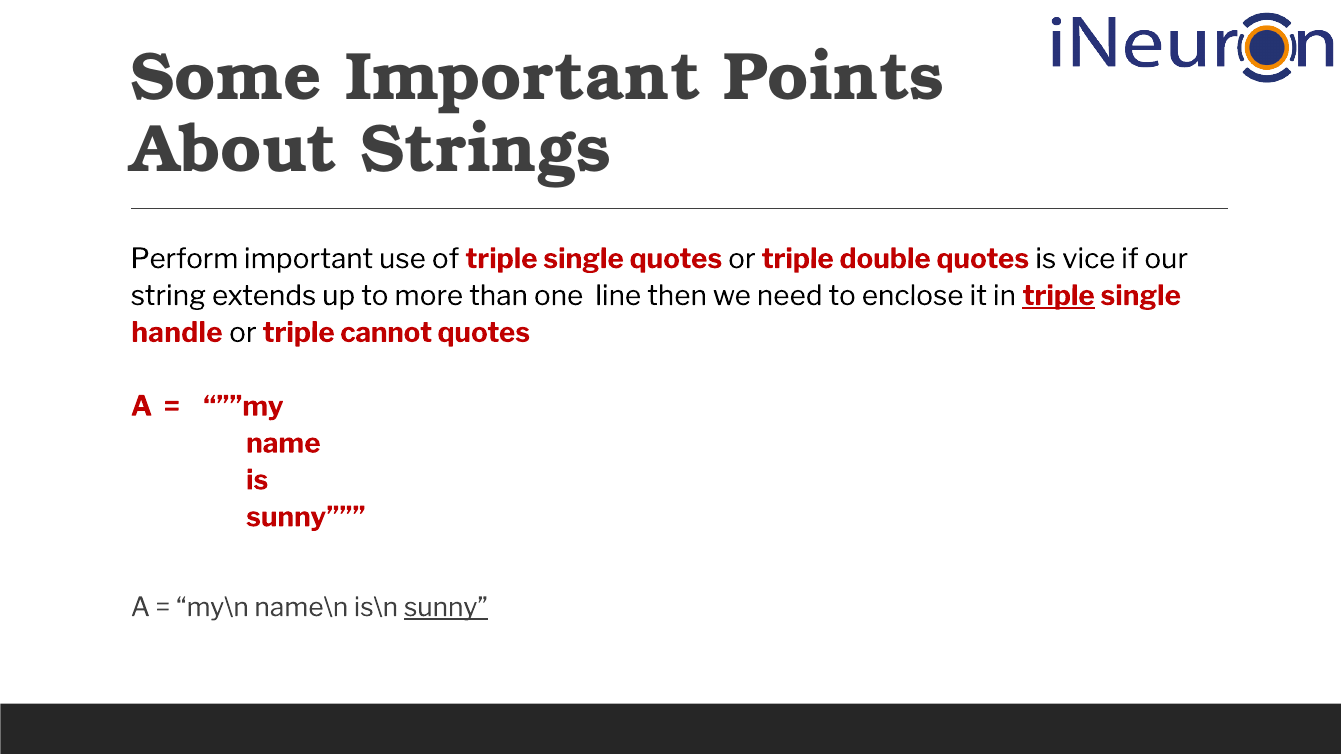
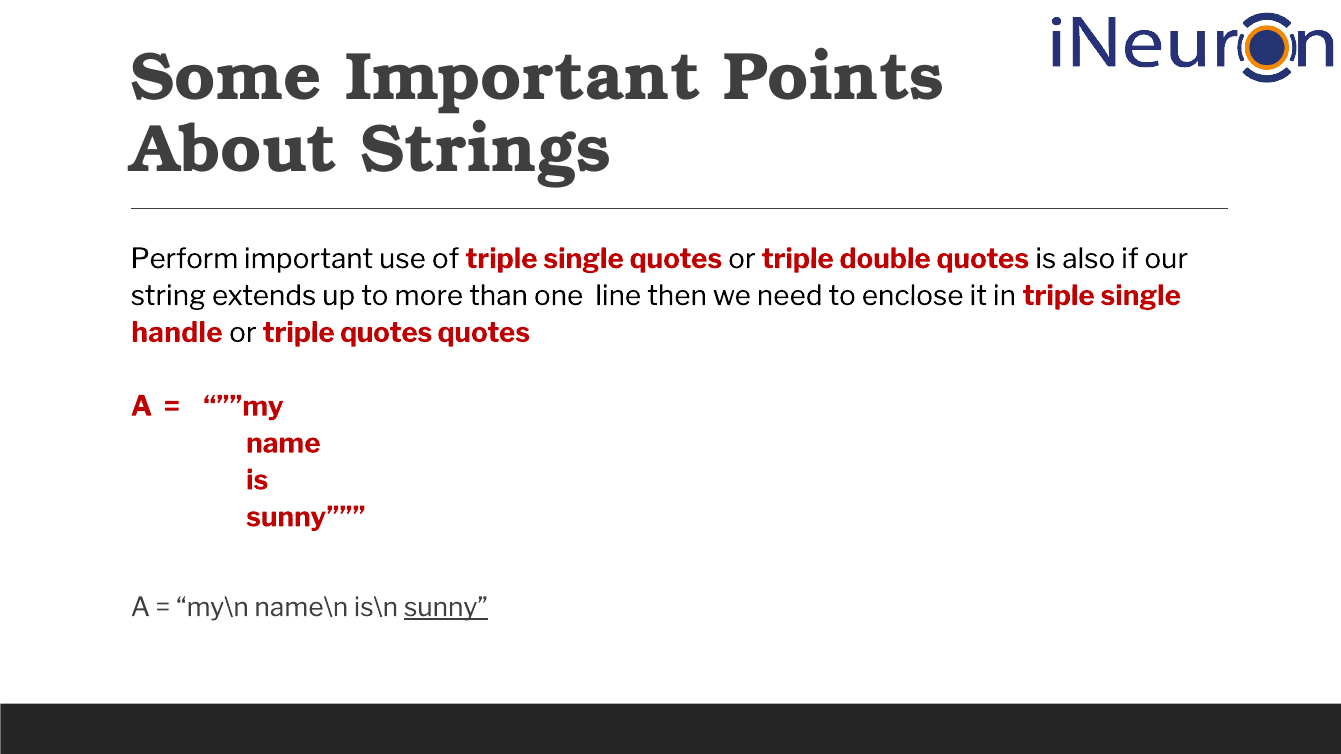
vice: vice -> also
triple at (1059, 296) underline: present -> none
triple cannot: cannot -> quotes
